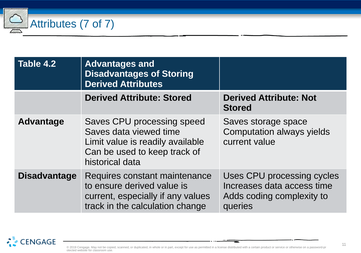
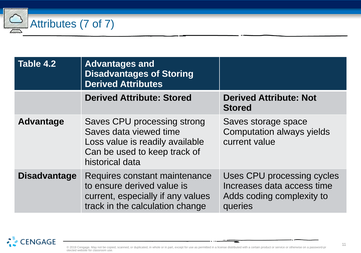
speed: speed -> strong
Limit: Limit -> Loss
